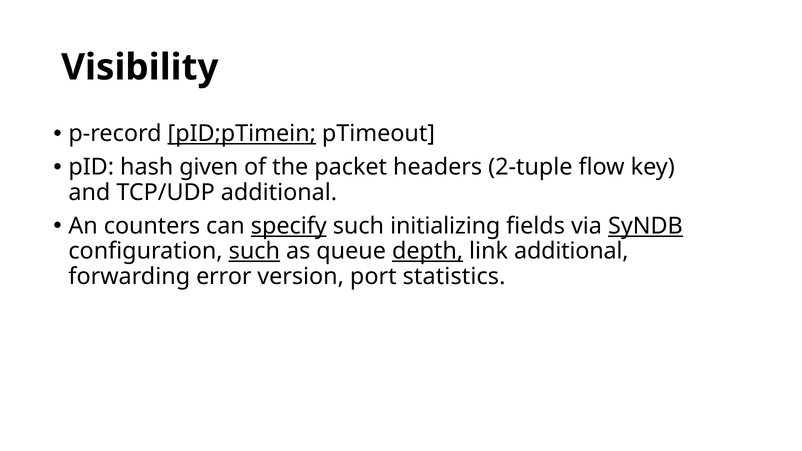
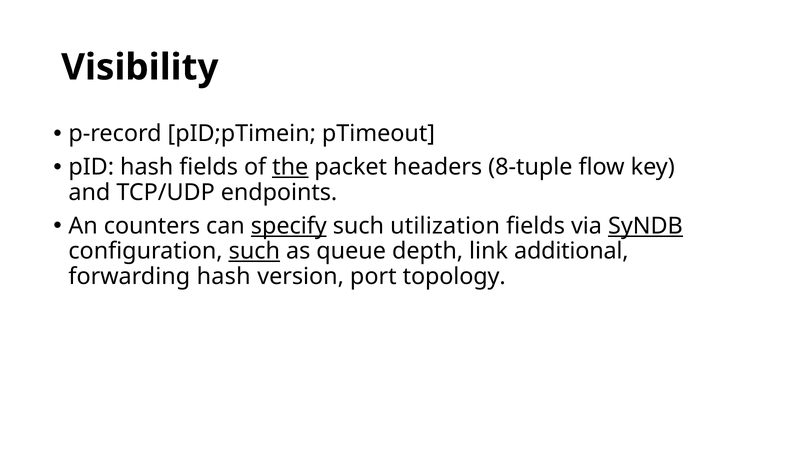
pID;pTimein underline: present -> none
hash given: given -> fields
the underline: none -> present
2-tuple: 2-tuple -> 8-tuple
TCP/UDP additional: additional -> endpoints
initializing: initializing -> utilization
depth underline: present -> none
forwarding error: error -> hash
statistics: statistics -> topology
